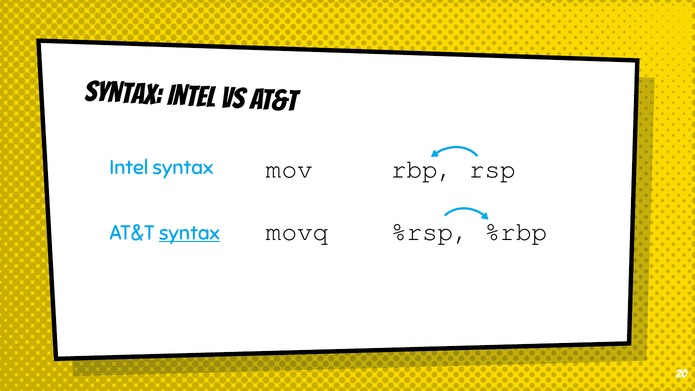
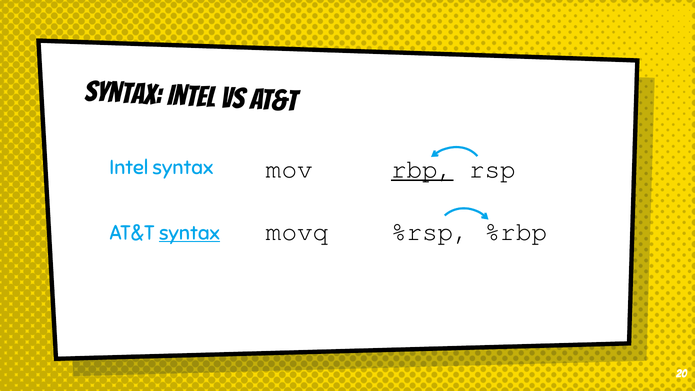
rbp underline: none -> present
